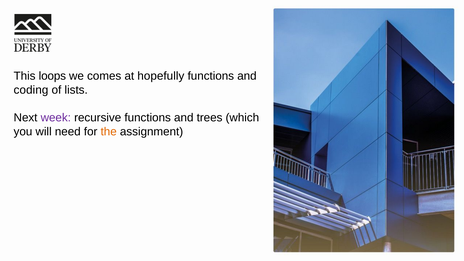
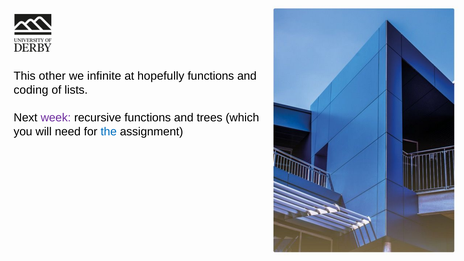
loops: loops -> other
comes: comes -> infinite
the colour: orange -> blue
